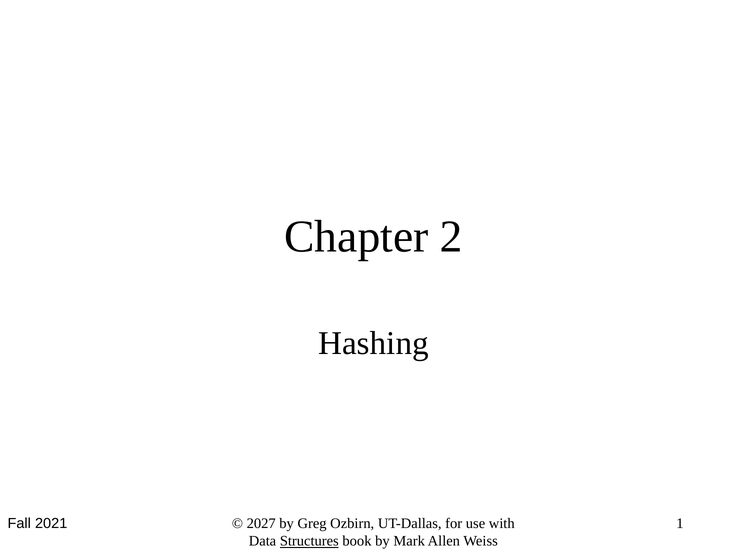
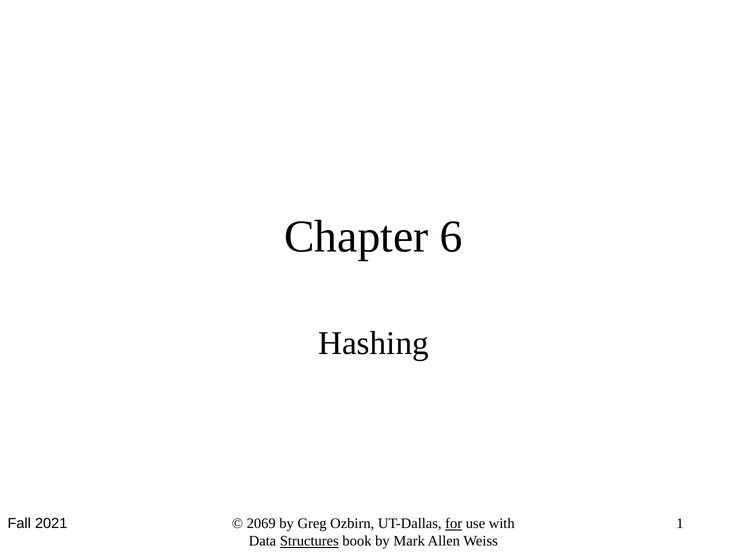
2: 2 -> 6
2027: 2027 -> 2069
for underline: none -> present
